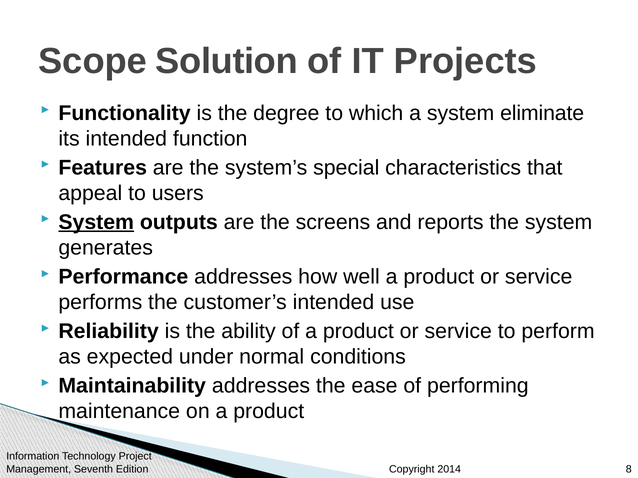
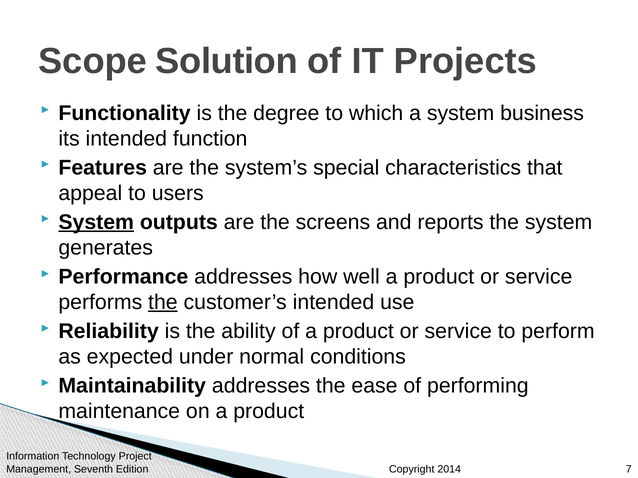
eliminate: eliminate -> business
the at (163, 302) underline: none -> present
8: 8 -> 7
